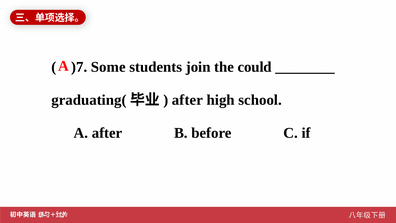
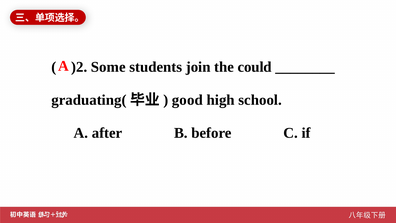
)7: )7 -> )2
after at (187, 100): after -> good
